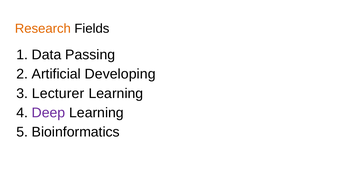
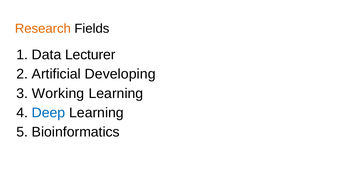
Passing: Passing -> Lecturer
Lecturer: Lecturer -> Working
Deep colour: purple -> blue
